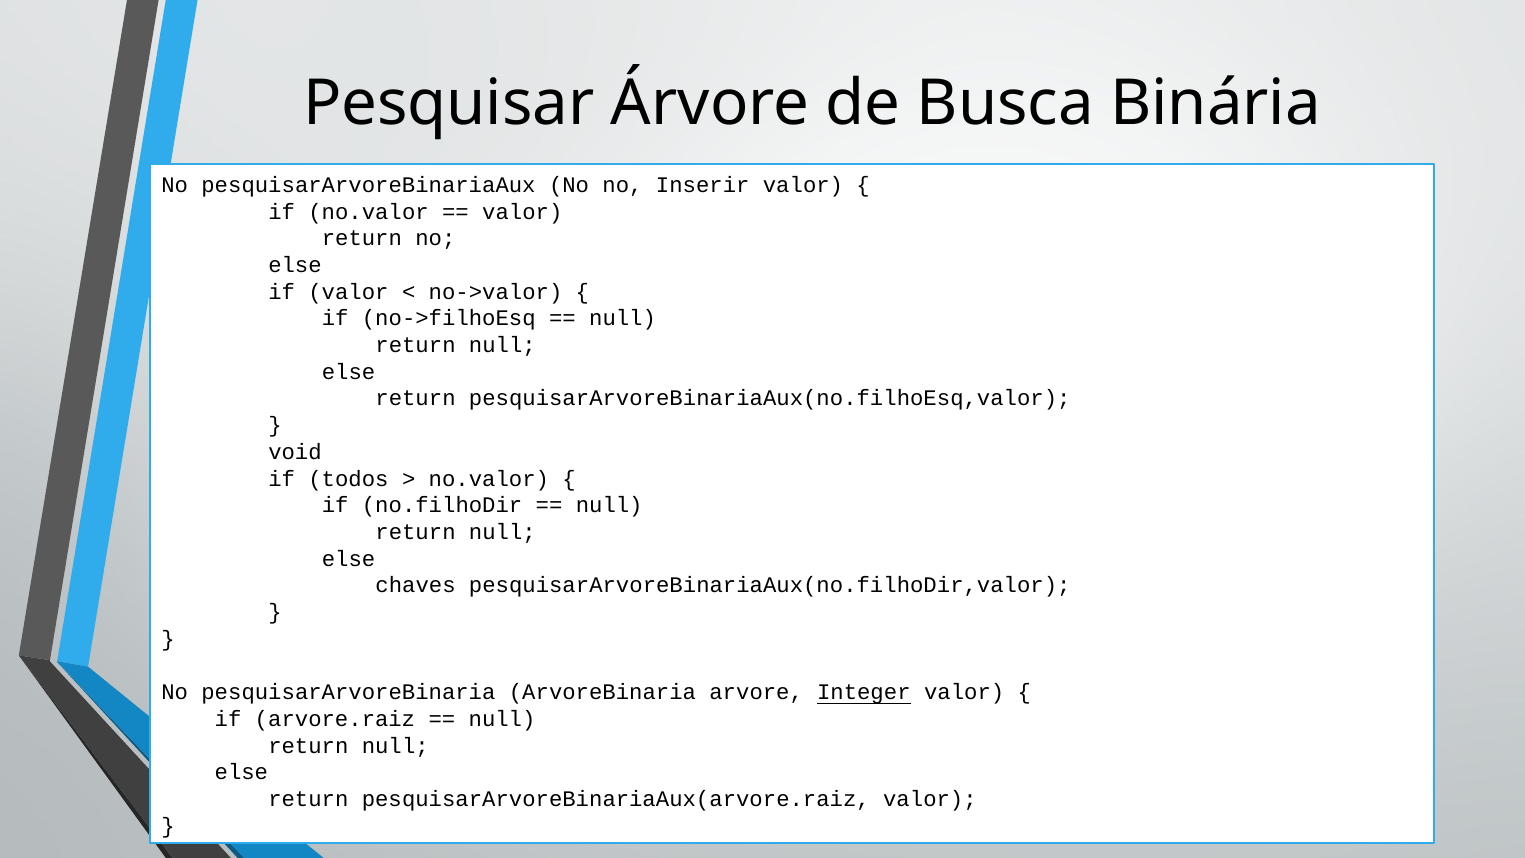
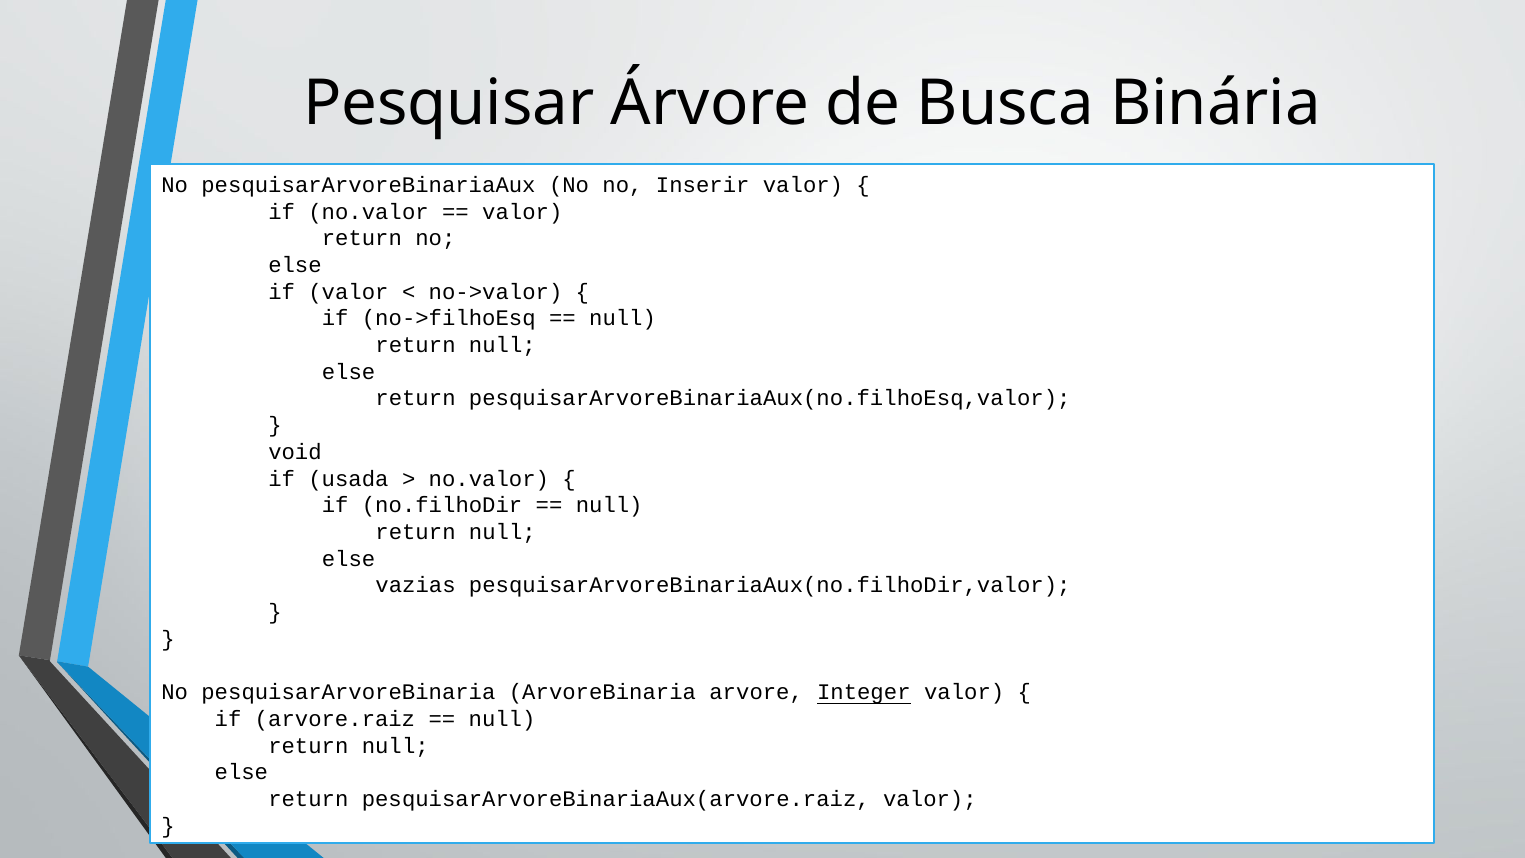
todos: todos -> usada
chaves: chaves -> vazias
